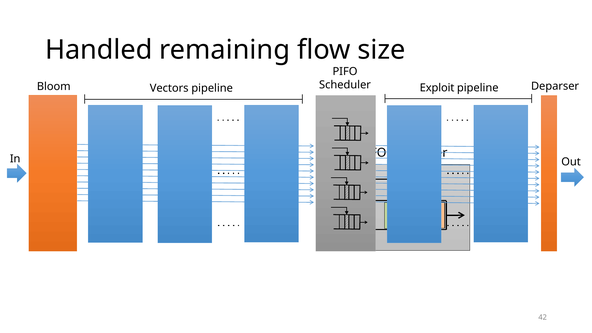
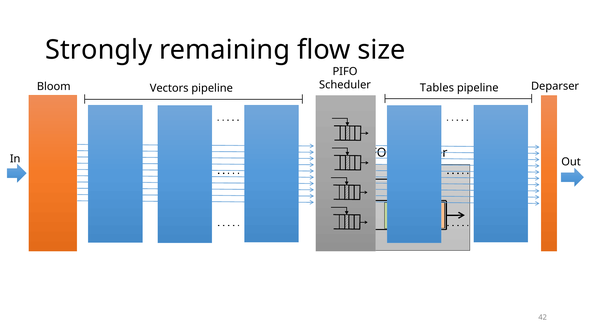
Handled: Handled -> Strongly
Exploit: Exploit -> Tables
